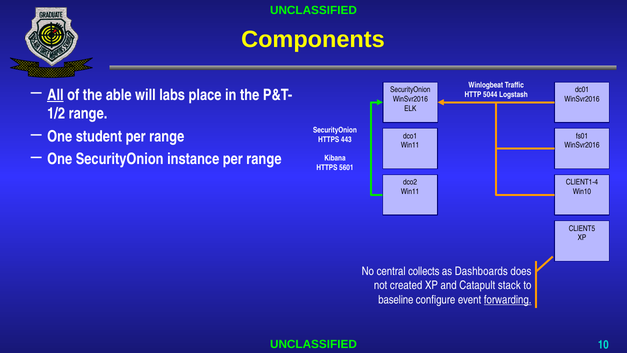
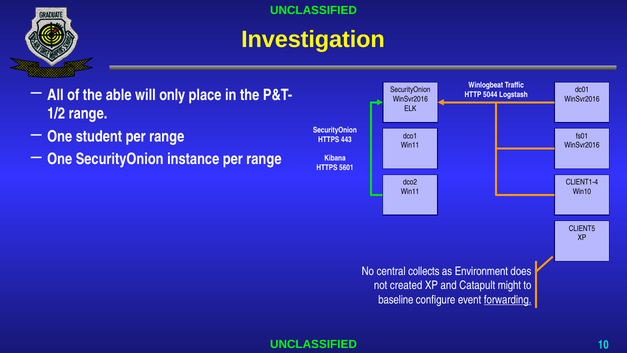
Components: Components -> Investigation
All underline: present -> none
labs: labs -> only
Dashboards: Dashboards -> Environment
stack: stack -> might
